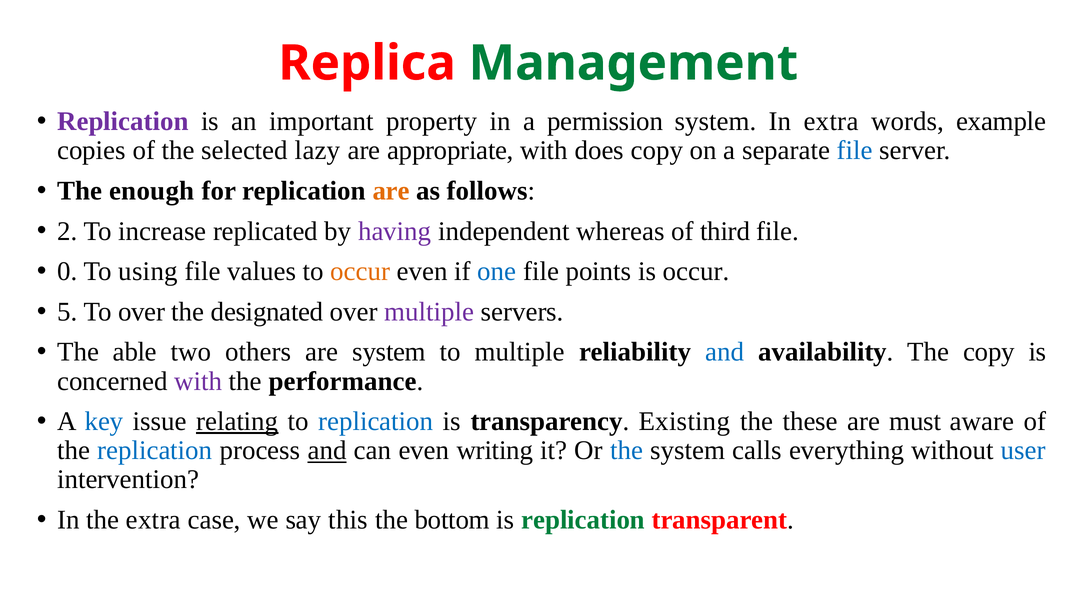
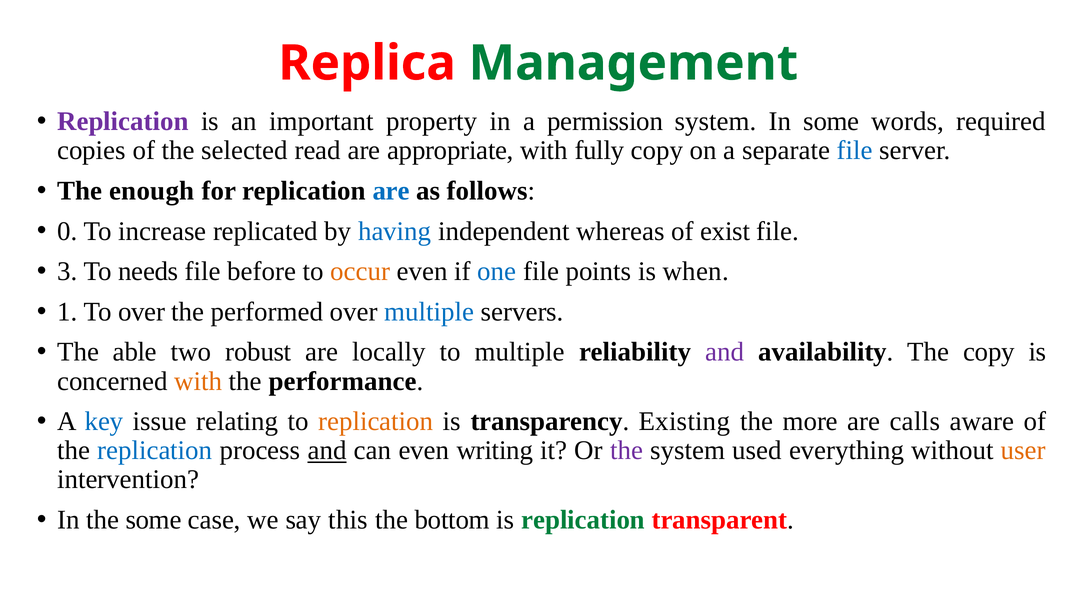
In extra: extra -> some
example: example -> required
lazy: lazy -> read
does: does -> fully
are at (391, 191) colour: orange -> blue
2: 2 -> 0
having colour: purple -> blue
third: third -> exist
0: 0 -> 3
using: using -> needs
values: values -> before
is occur: occur -> when
5: 5 -> 1
designated: designated -> performed
multiple at (429, 312) colour: purple -> blue
others: others -> robust
are system: system -> locally
and at (725, 352) colour: blue -> purple
with at (198, 381) colour: purple -> orange
relating underline: present -> none
replication at (376, 421) colour: blue -> orange
these: these -> more
must: must -> calls
the at (627, 450) colour: blue -> purple
calls: calls -> used
user colour: blue -> orange
the extra: extra -> some
